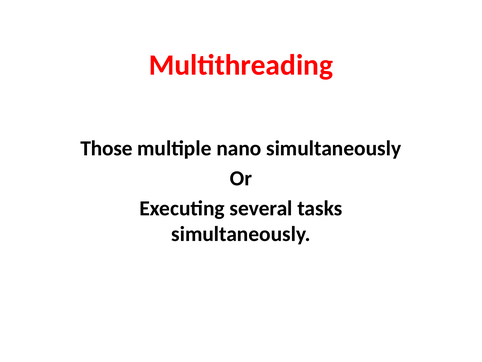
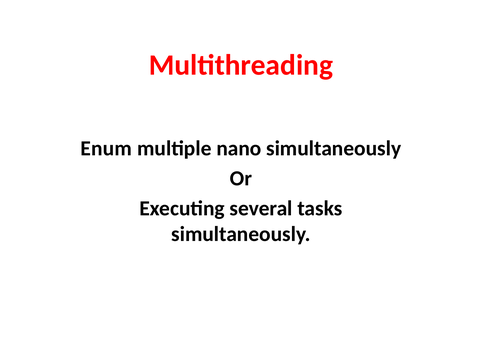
Those: Those -> Enum
